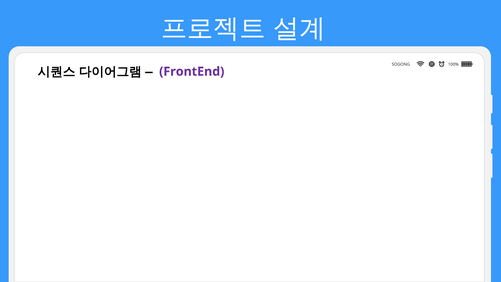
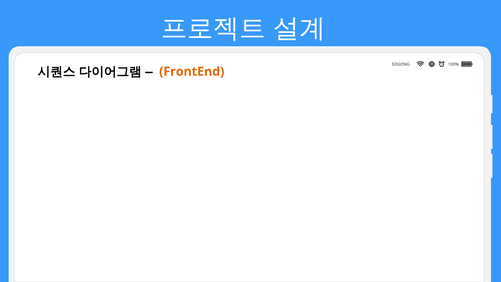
FrontEnd colour: purple -> orange
